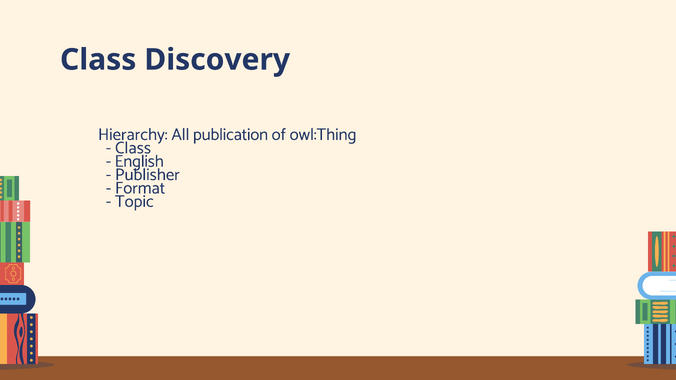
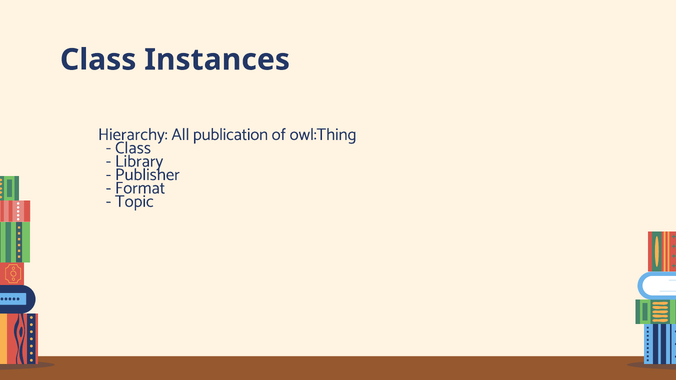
Discovery: Discovery -> Instances
English: English -> Library
